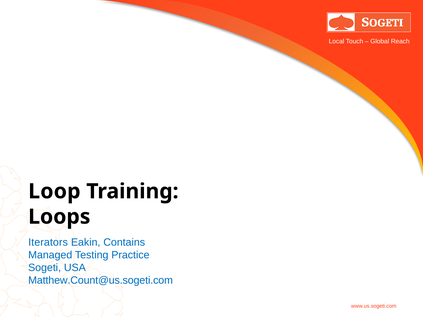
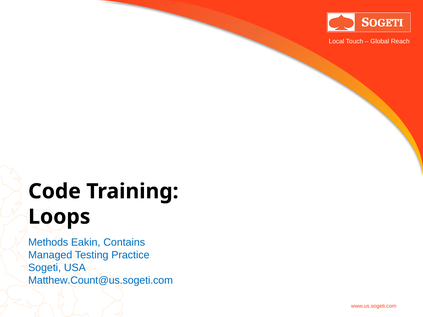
Loop: Loop -> Code
Iterators: Iterators -> Methods
